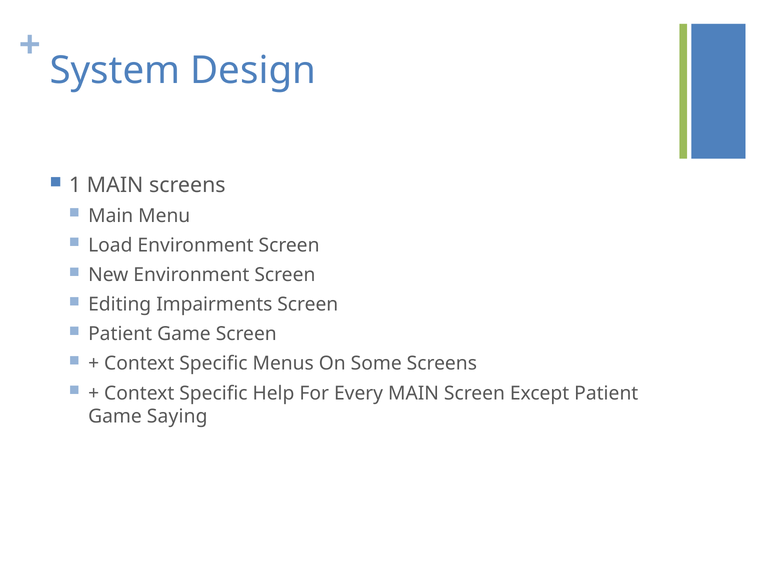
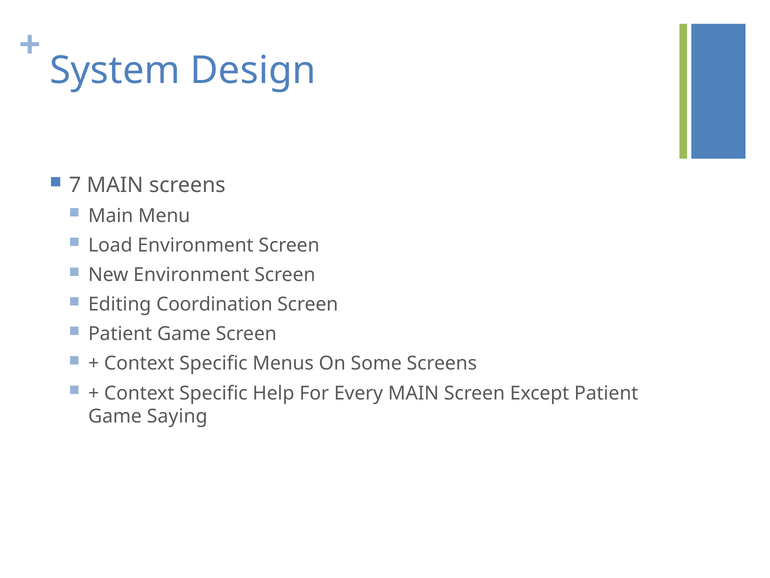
1: 1 -> 7
Impairments: Impairments -> Coordination
